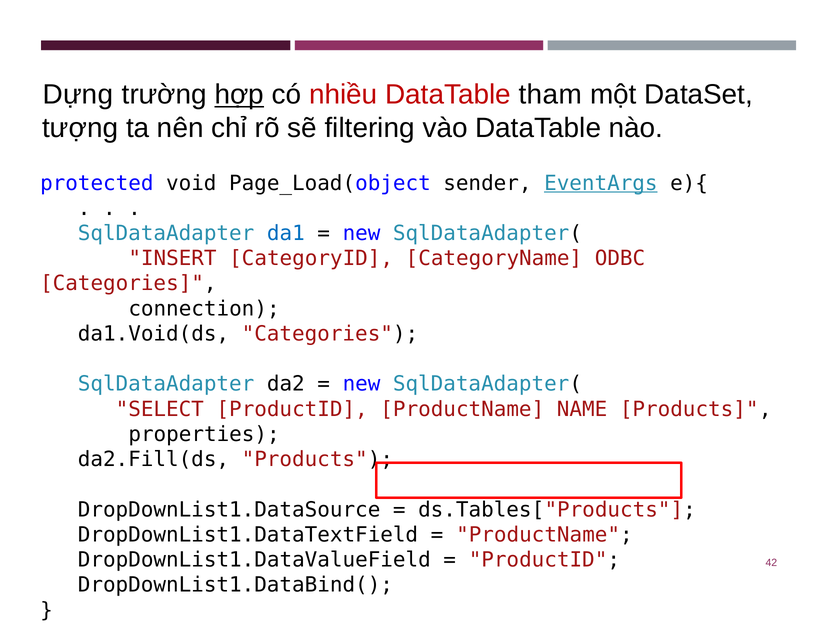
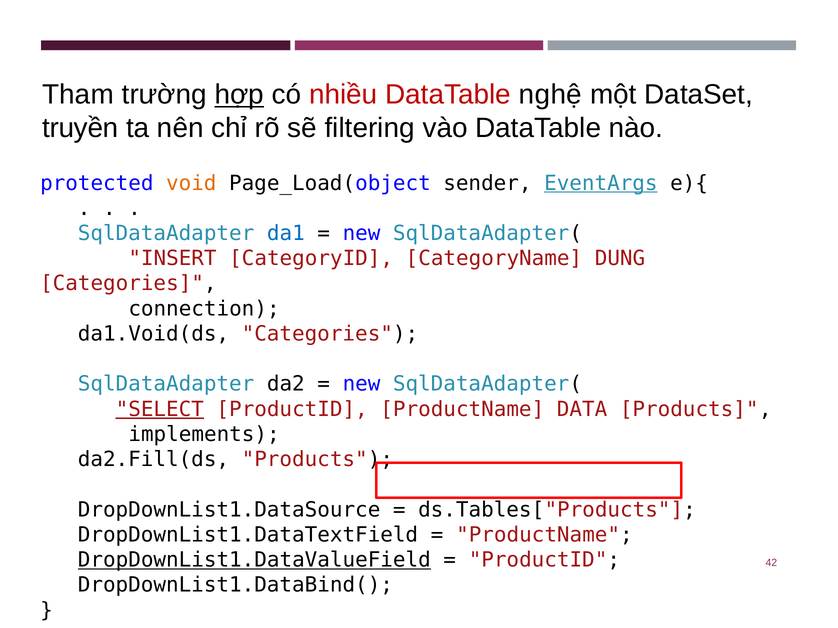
Dựng: Dựng -> Tham
tham: tham -> nghệ
tượng: tượng -> truyền
void colour: black -> orange
ODBC: ODBC -> DUNG
SELECT underline: none -> present
NAME: NAME -> DATA
properties: properties -> implements
DropDownList1.DataValueField underline: none -> present
